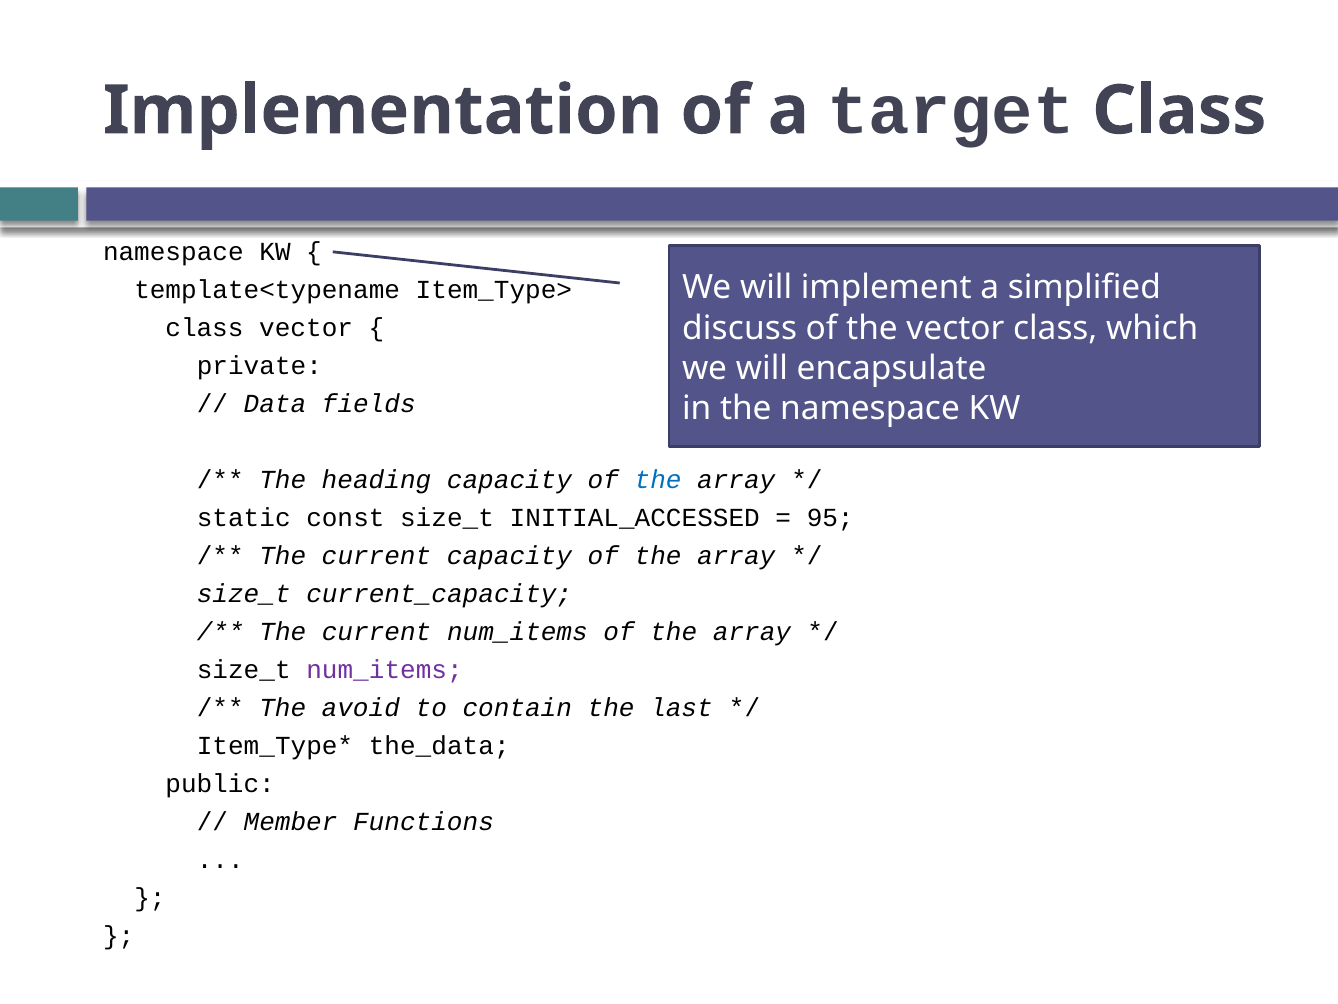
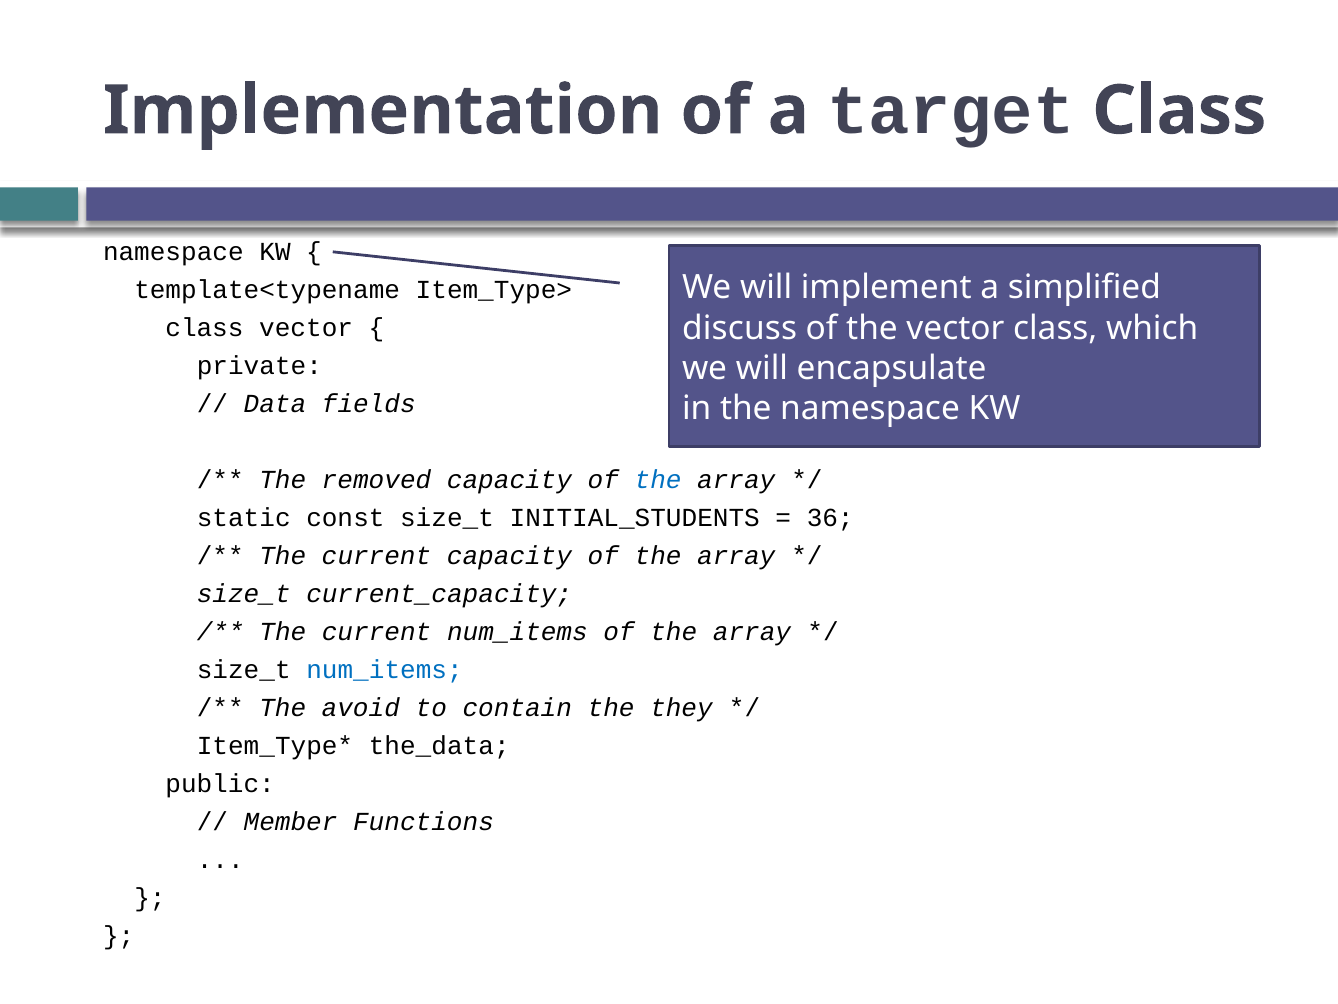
heading: heading -> removed
INITIAL_ACCESSED: INITIAL_ACCESSED -> INITIAL_STUDENTS
95: 95 -> 36
num_items at (384, 670) colour: purple -> blue
last: last -> they
